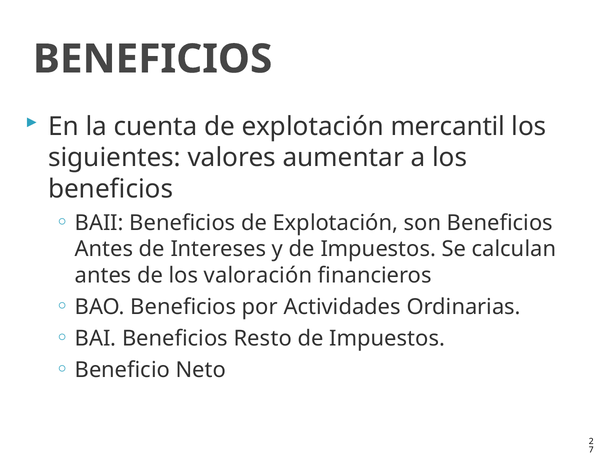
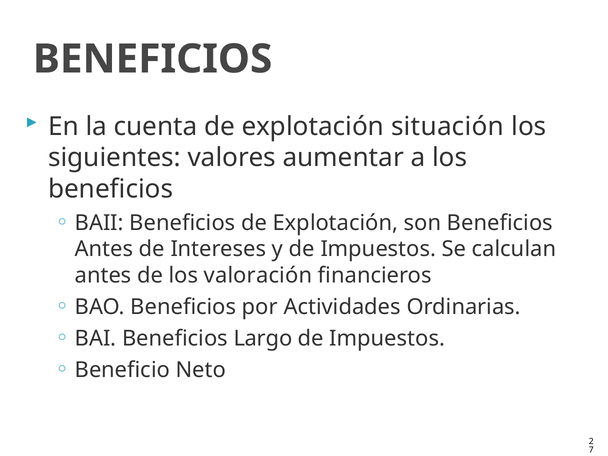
mercantil: mercantil -> situación
Resto: Resto -> Largo
